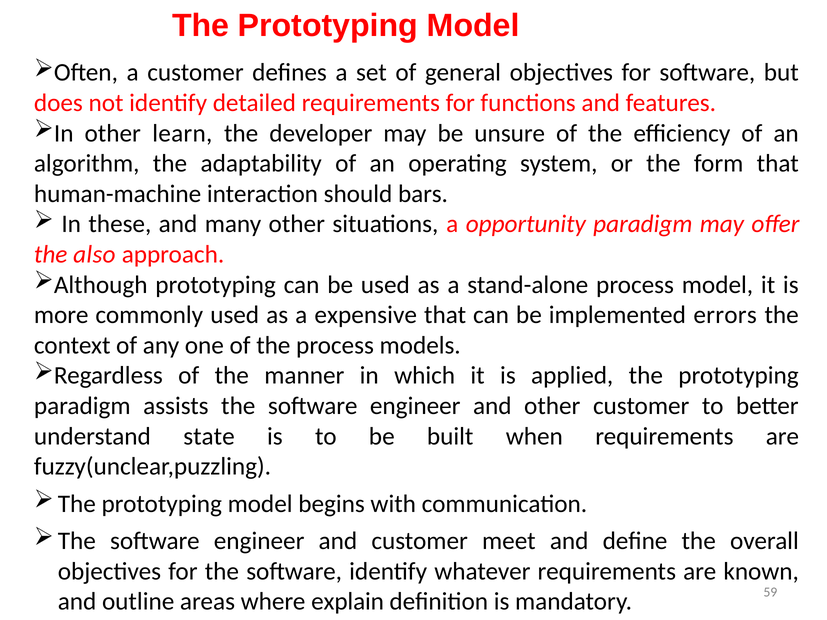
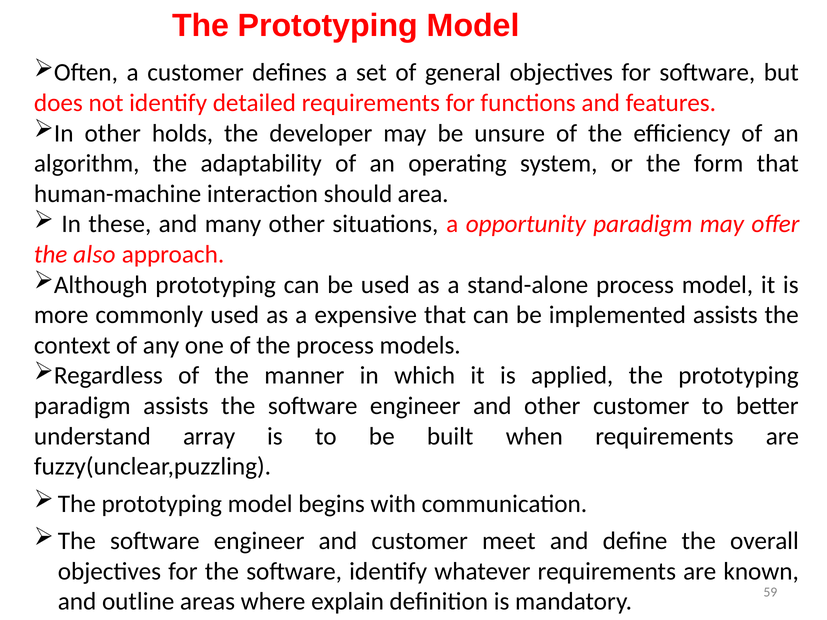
learn: learn -> holds
bars: bars -> area
implemented errors: errors -> assists
state: state -> array
